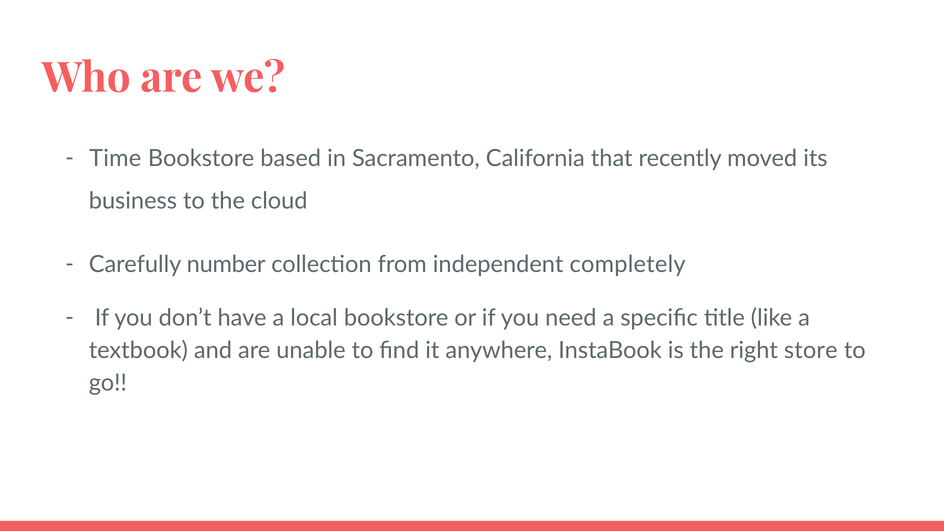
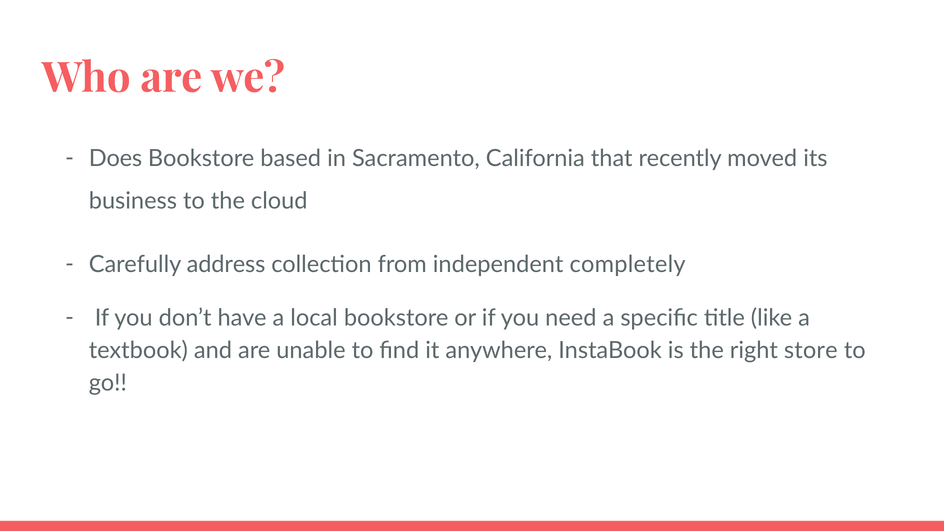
Time: Time -> Does
number: number -> address
